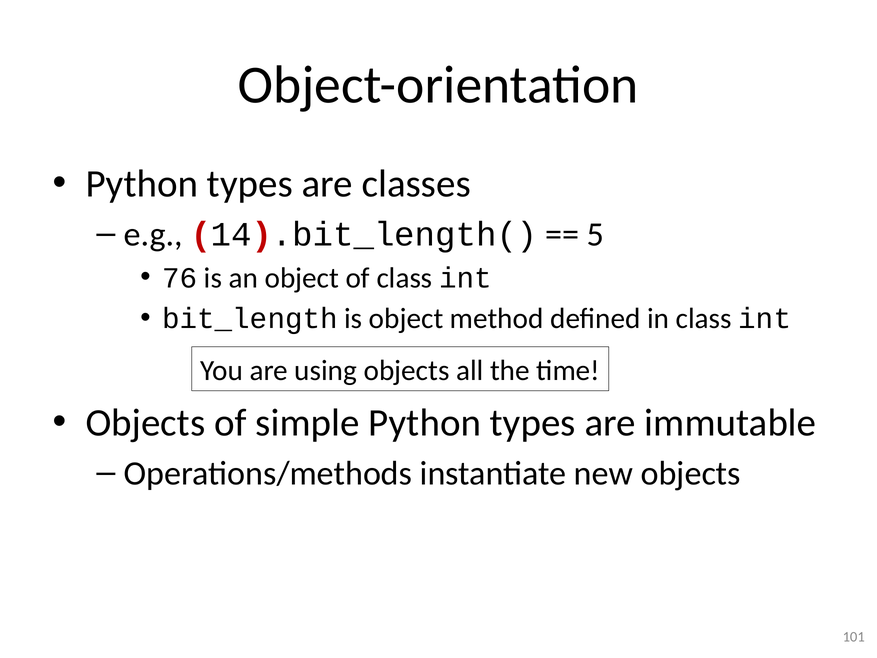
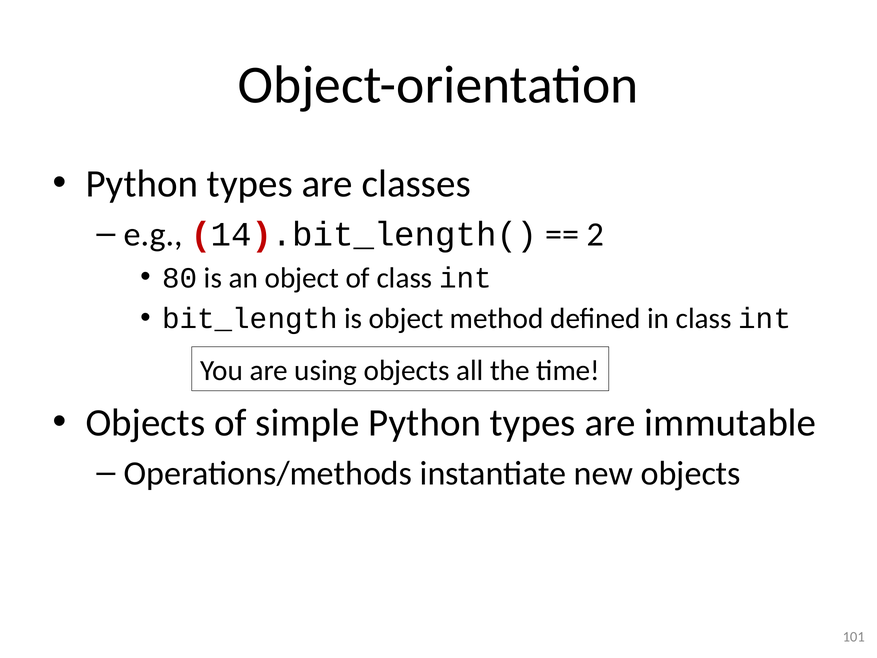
5: 5 -> 2
76: 76 -> 80
